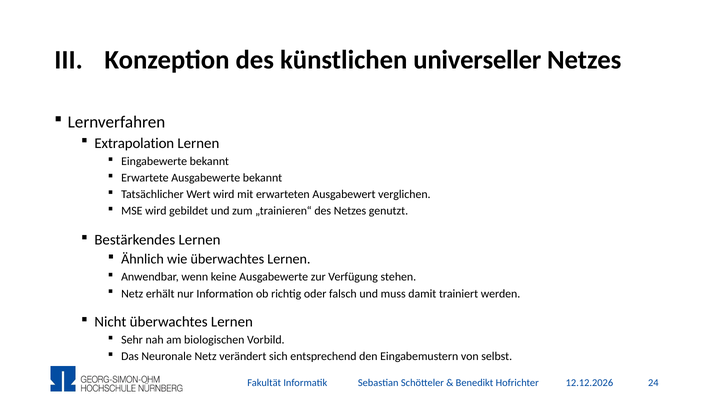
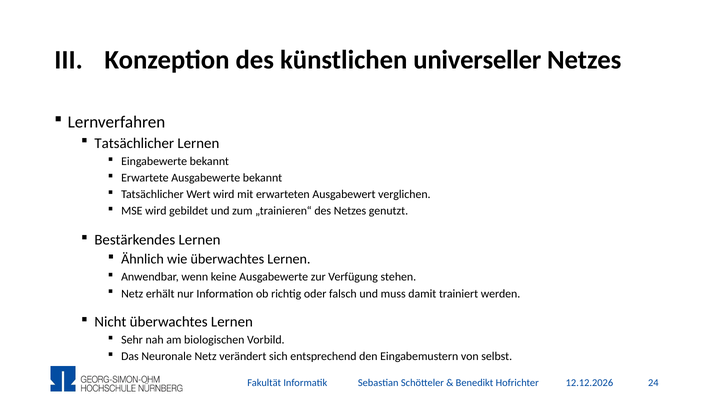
Extrapolation at (134, 143): Extrapolation -> Tatsächlicher
